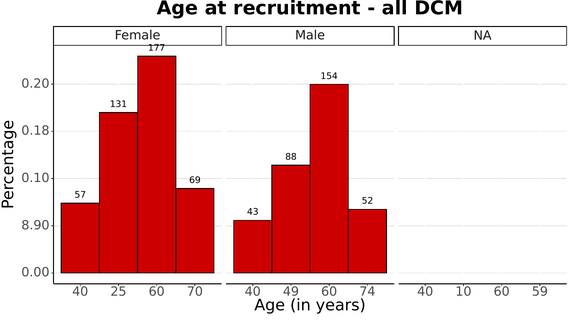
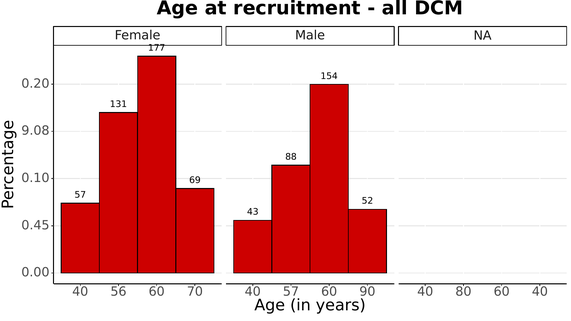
0.18: 0.18 -> 9.08
8.90: 8.90 -> 0.45
25: 25 -> 56
40 49: 49 -> 57
74: 74 -> 90
10: 10 -> 80
60 59: 59 -> 40
